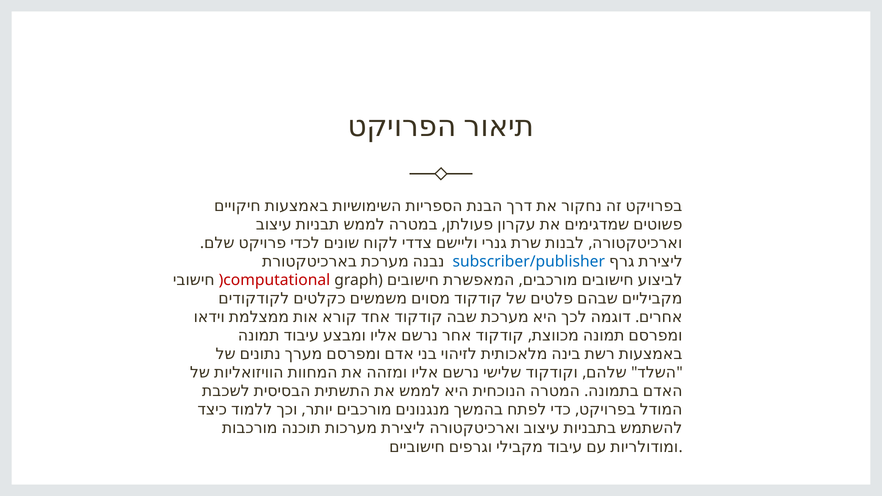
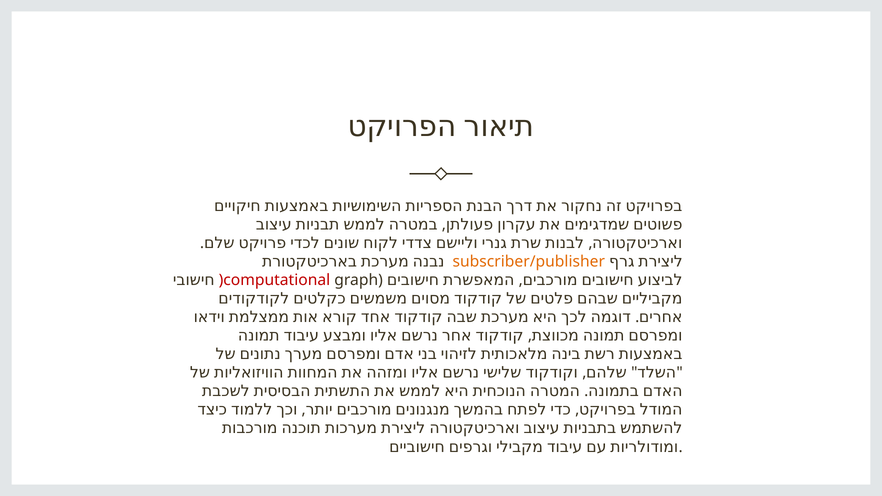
subscriber/publisher colour: blue -> orange
